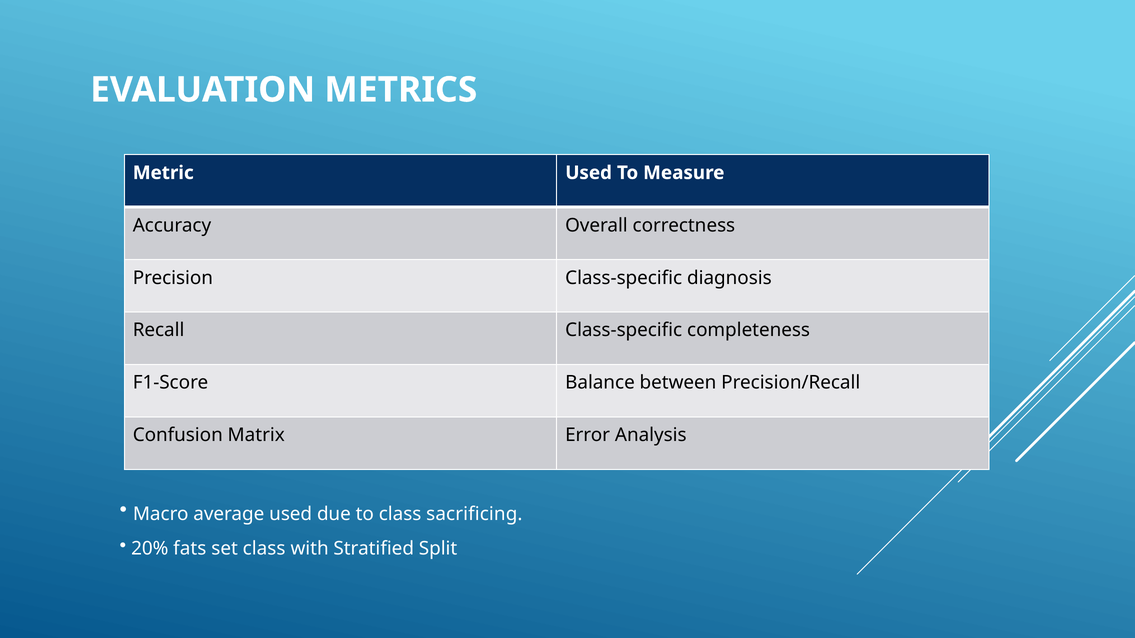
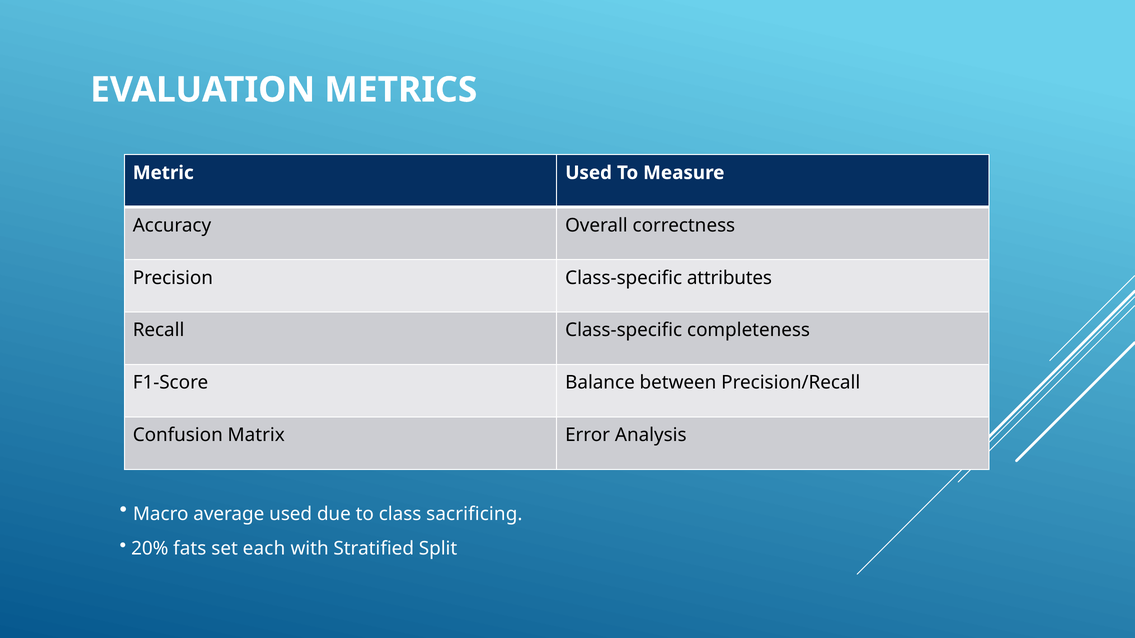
diagnosis: diagnosis -> attributes
set class: class -> each
